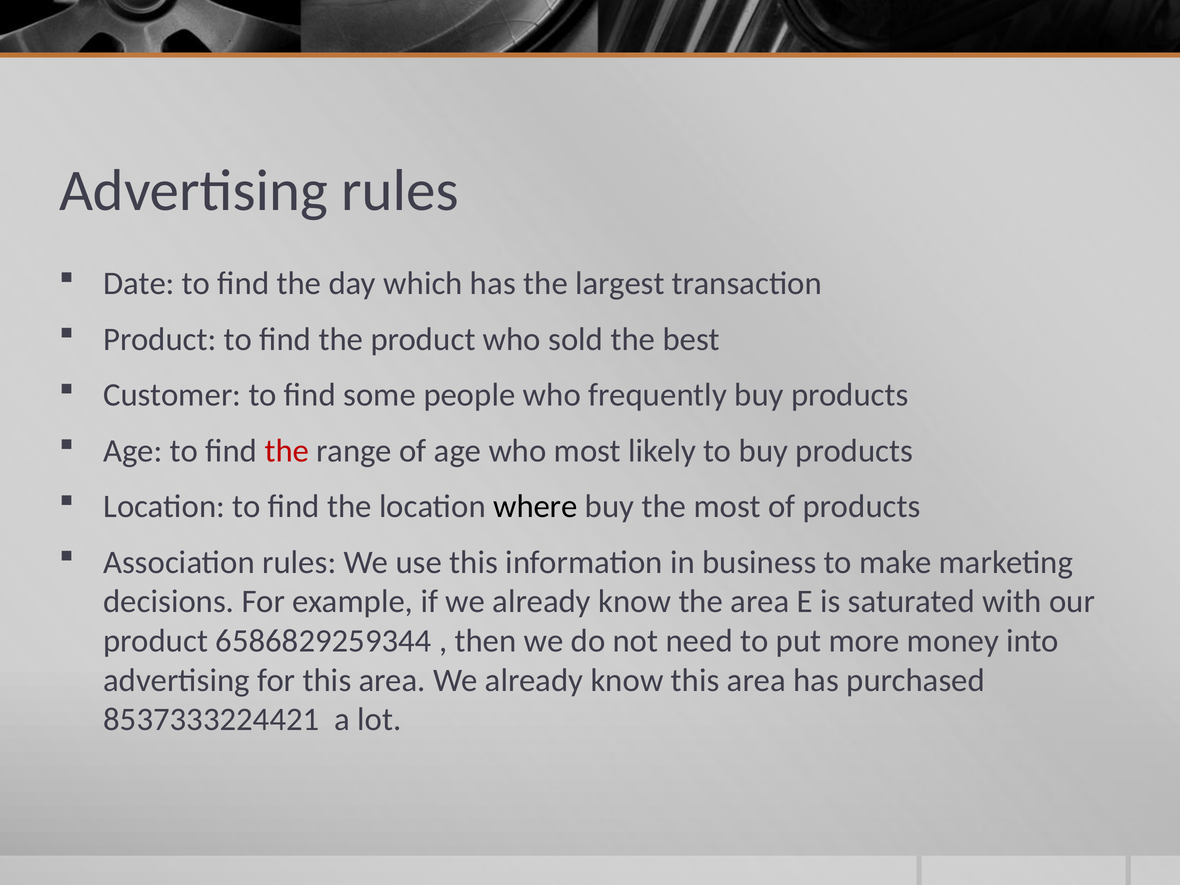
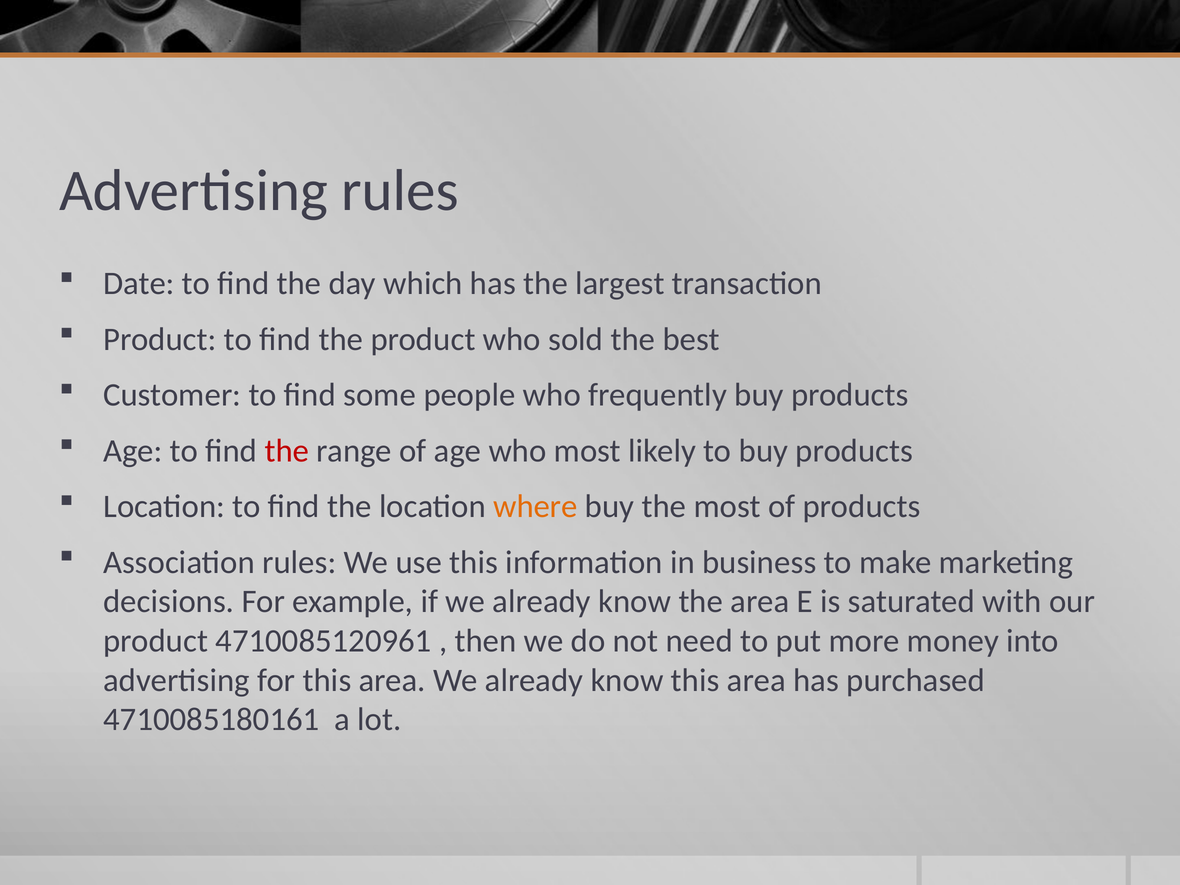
where colour: black -> orange
6586829259344: 6586829259344 -> 4710085120961
8537333224421: 8537333224421 -> 4710085180161
